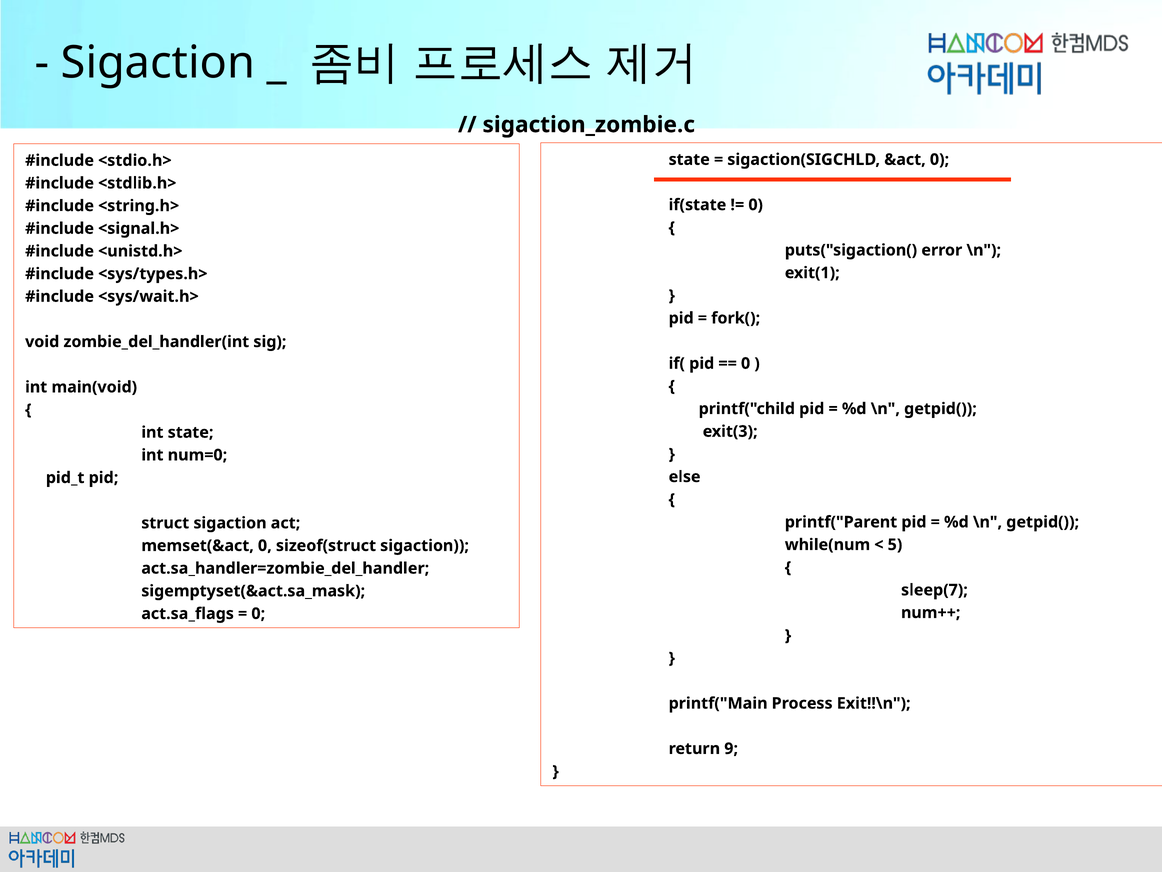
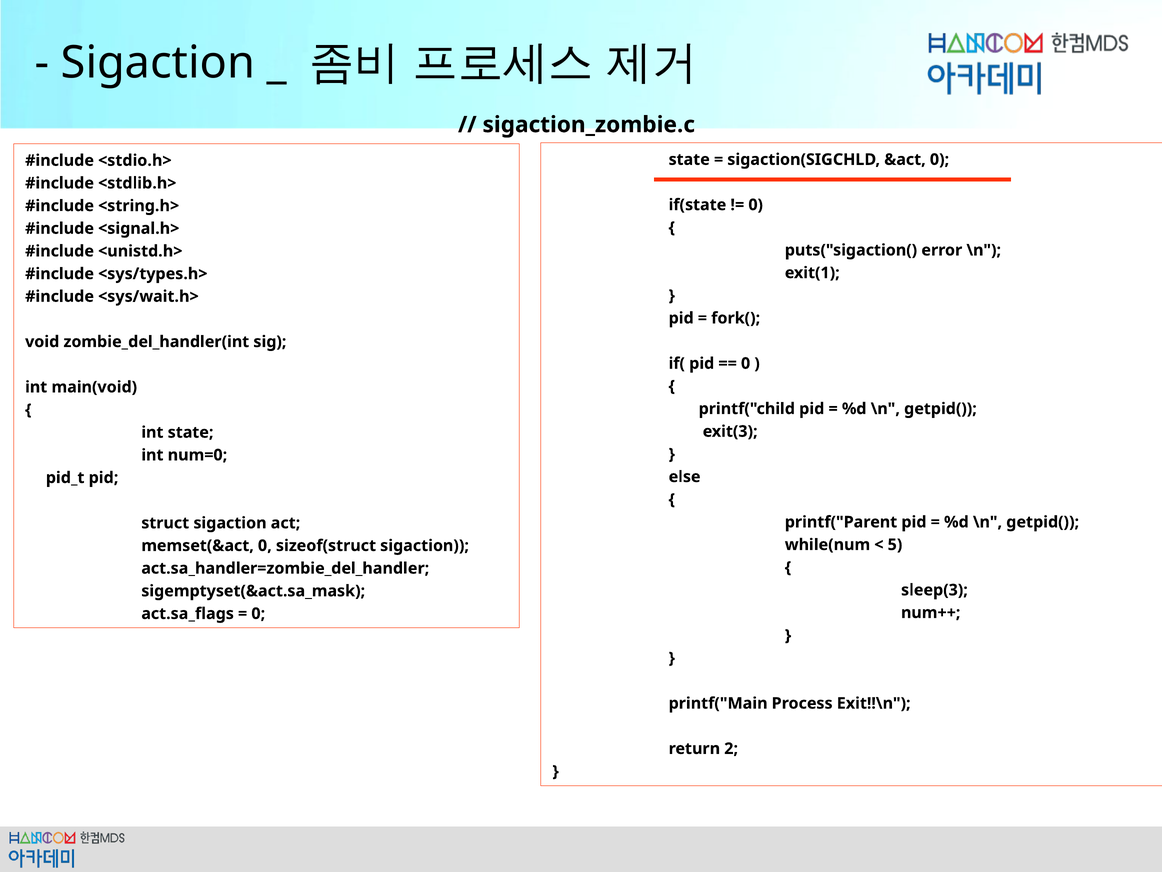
sleep(7: sleep(7 -> sleep(3
9: 9 -> 2
